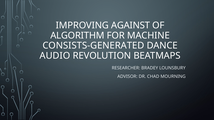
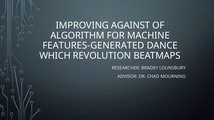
CONSISTS-GENERATED: CONSISTS-GENERATED -> FEATURES-GENERATED
AUDIO: AUDIO -> WHICH
